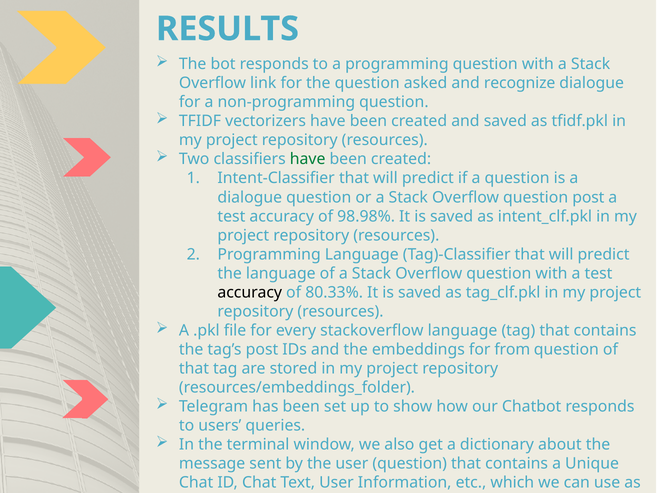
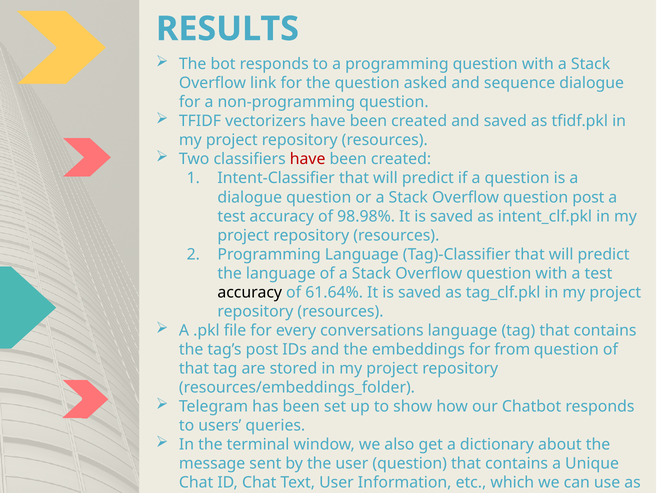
recognize: recognize -> sequence
have at (308, 159) colour: green -> red
80.33%: 80.33% -> 61.64%
stackoverflow: stackoverflow -> conversations
